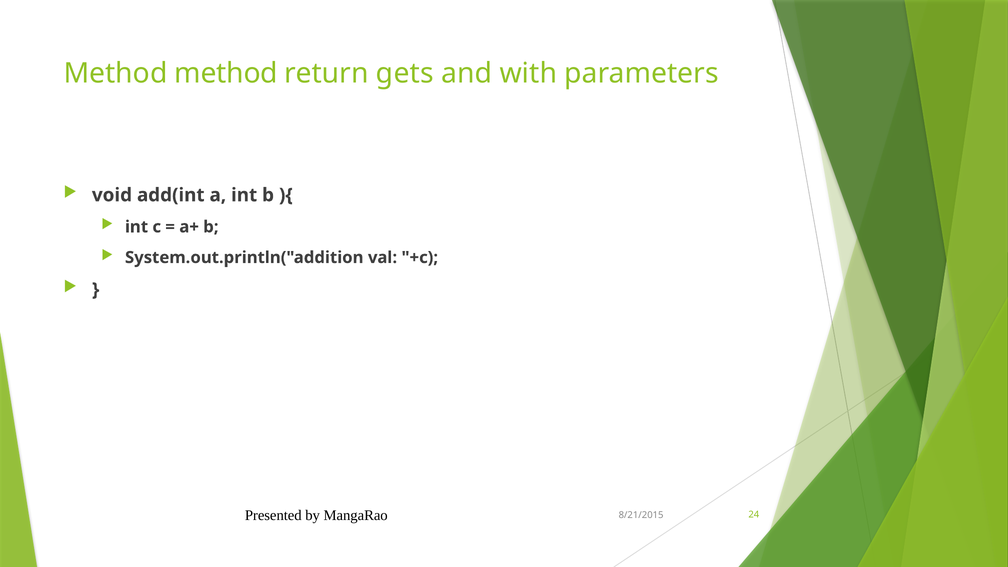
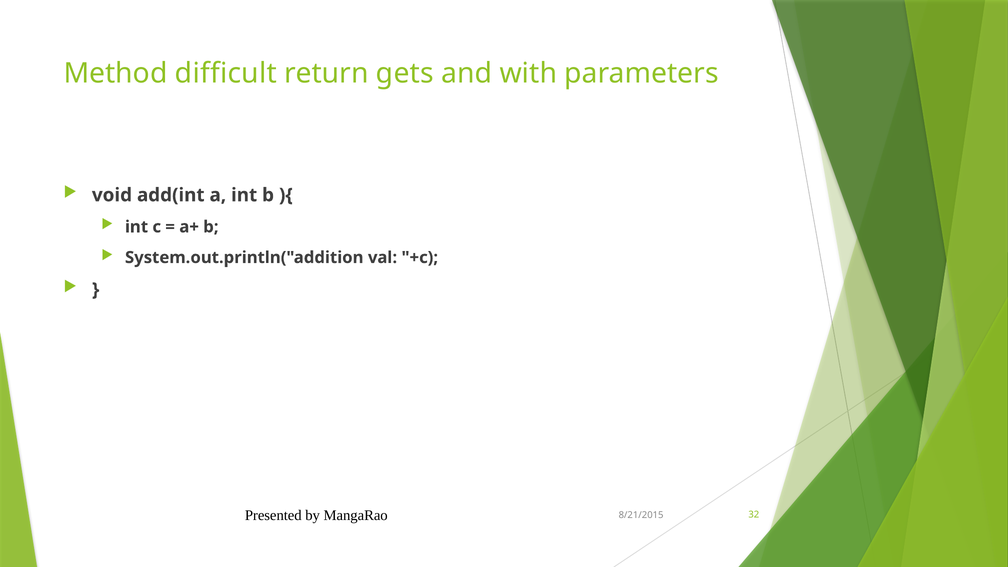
Method method: method -> difficult
24: 24 -> 32
